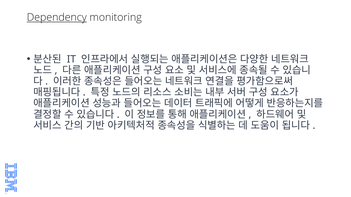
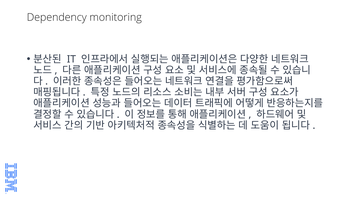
Dependency underline: present -> none
